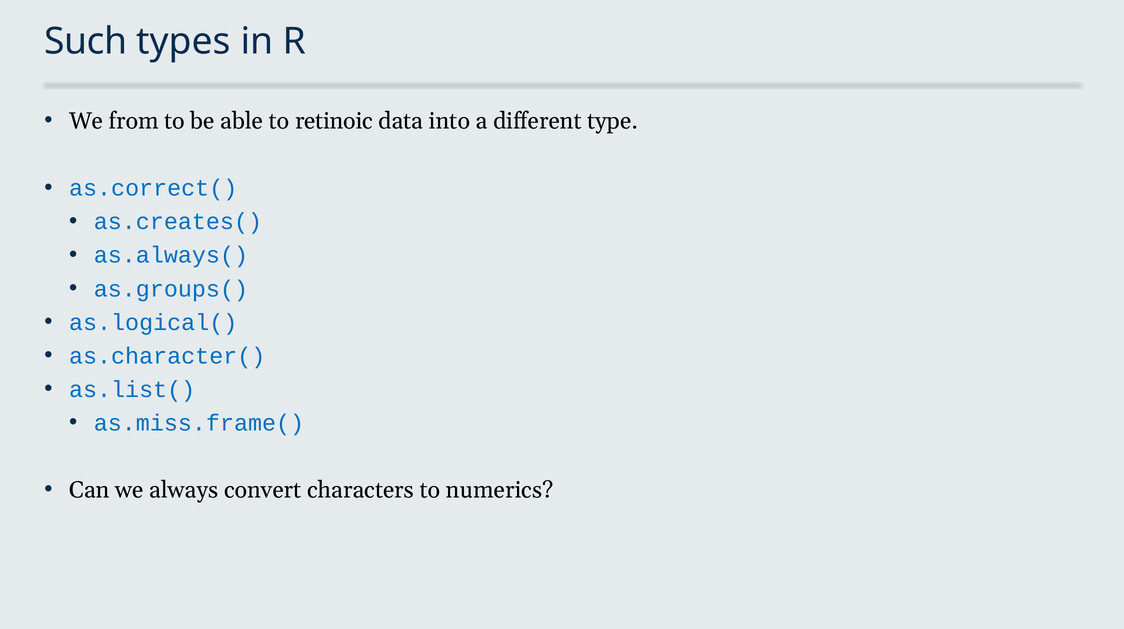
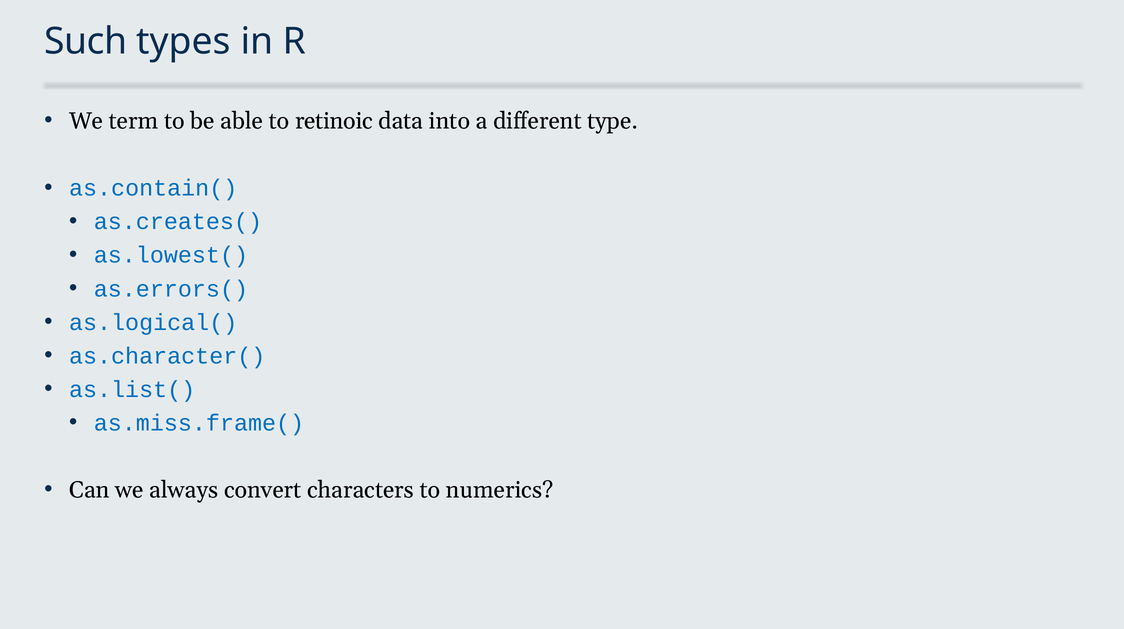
from: from -> term
as.correct(: as.correct( -> as.contain(
as.always(: as.always( -> as.lowest(
as.groups(: as.groups( -> as.errors(
